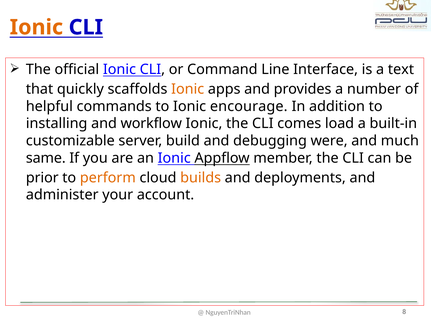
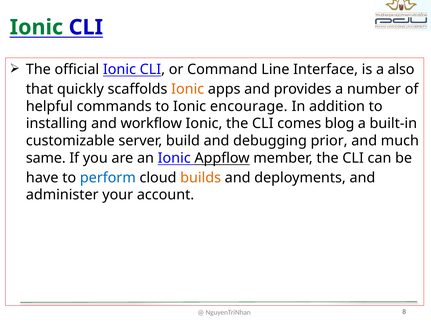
Ionic at (36, 27) colour: orange -> green
text: text -> also
load: load -> blog
were: were -> prior
prior: prior -> have
perform colour: orange -> blue
